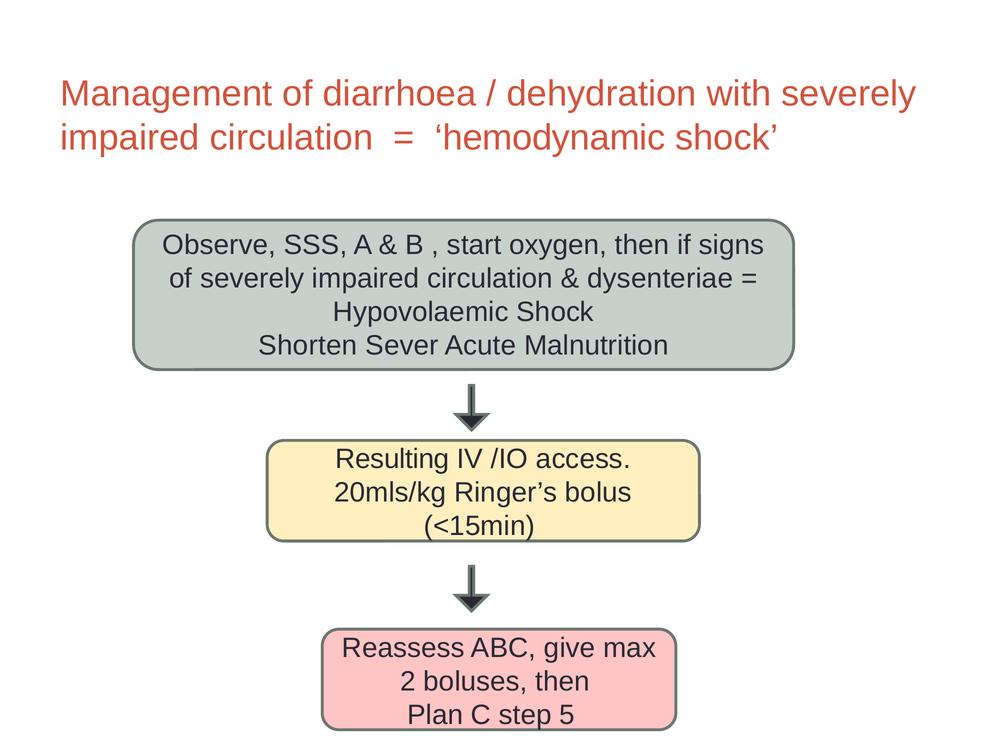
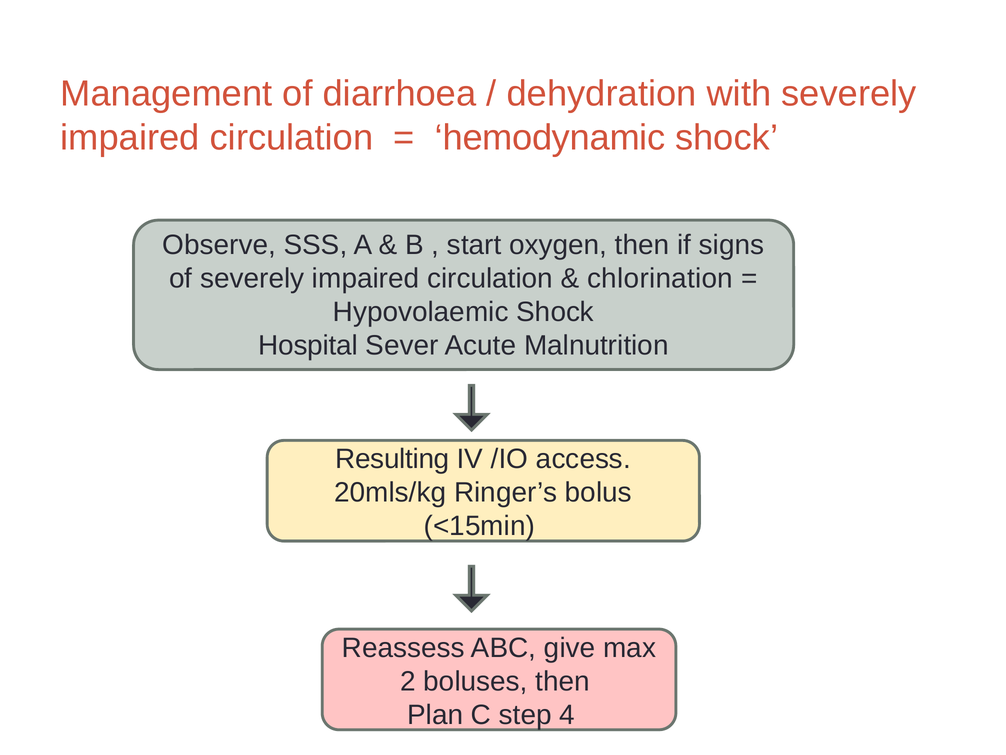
dysenteriae: dysenteriae -> chlorination
Shorten: Shorten -> Hospital
5: 5 -> 4
